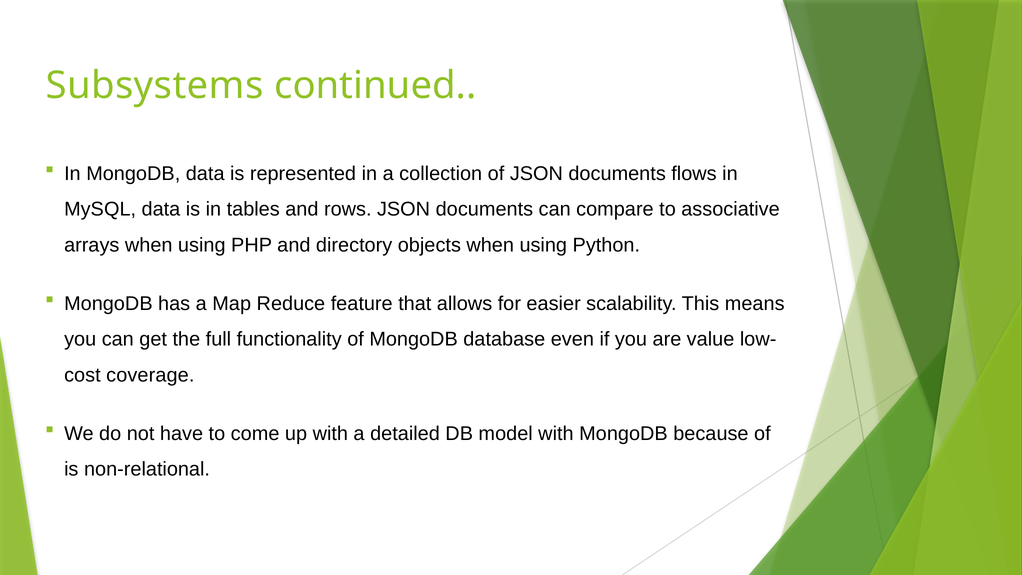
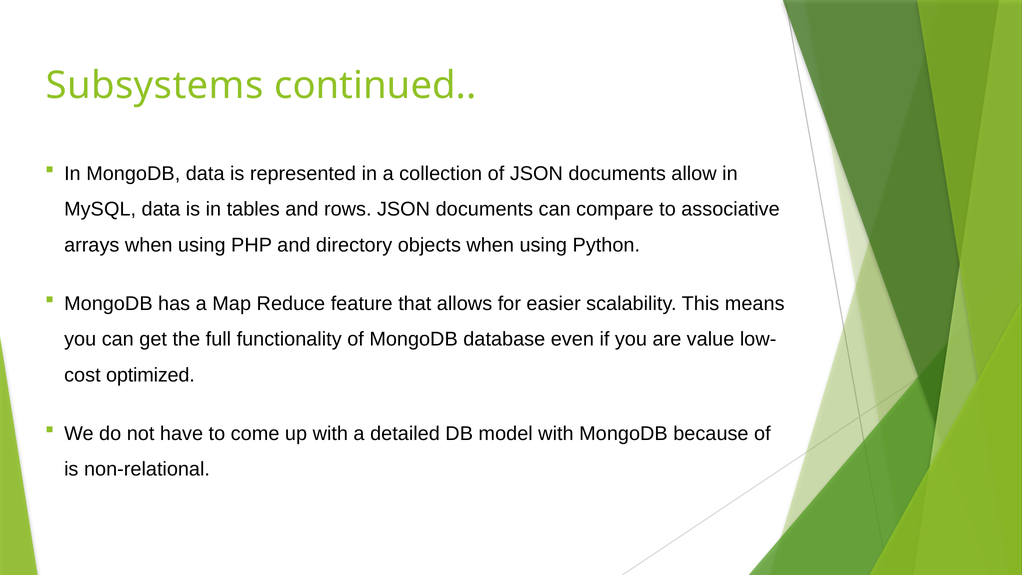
flows: flows -> allow
coverage: coverage -> optimized
